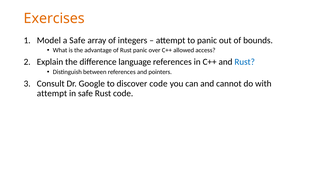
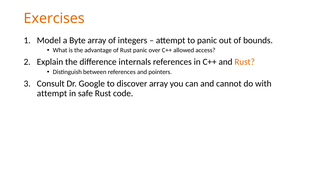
a Safe: Safe -> Byte
language: language -> internals
Rust at (245, 62) colour: blue -> orange
discover code: code -> array
